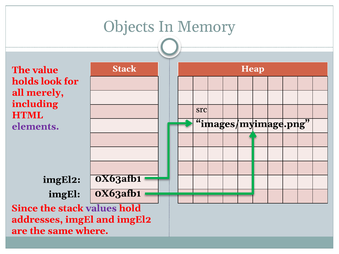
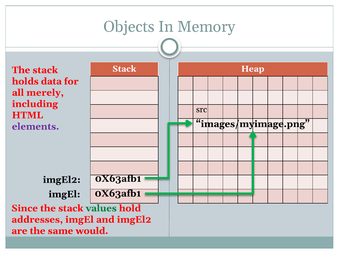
value at (45, 70): value -> stack
look: look -> data
values colour: purple -> green
where: where -> would
